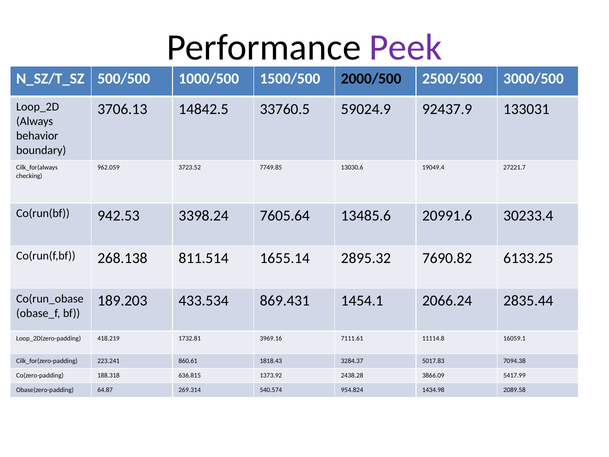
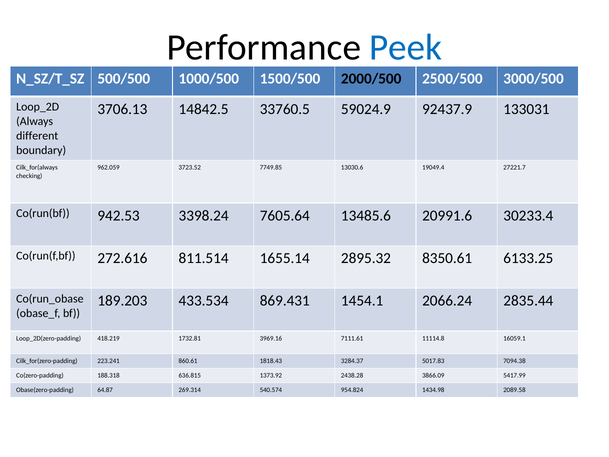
Peek colour: purple -> blue
behavior: behavior -> different
268.138: 268.138 -> 272.616
7690.82: 7690.82 -> 8350.61
